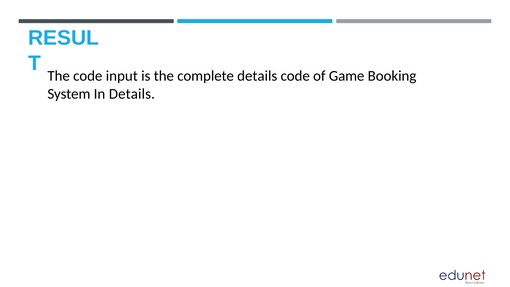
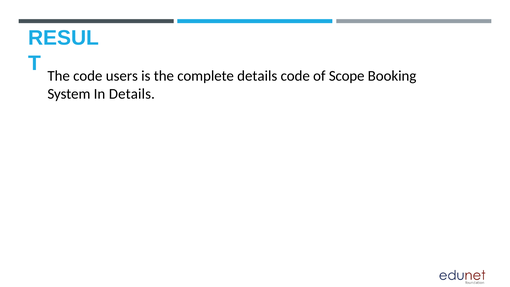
input: input -> users
Game: Game -> Scope
